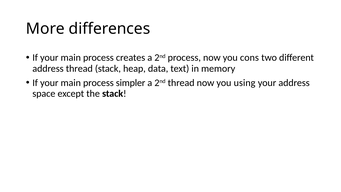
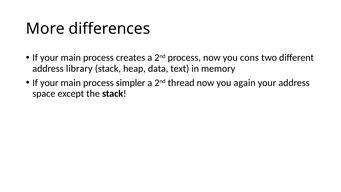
address thread: thread -> library
using: using -> again
